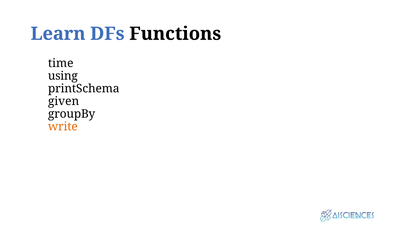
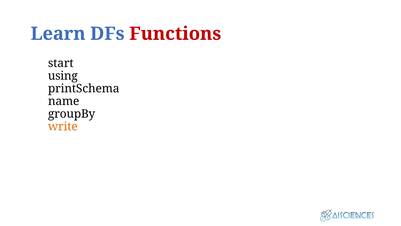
Functions colour: black -> red
time: time -> start
given: given -> name
